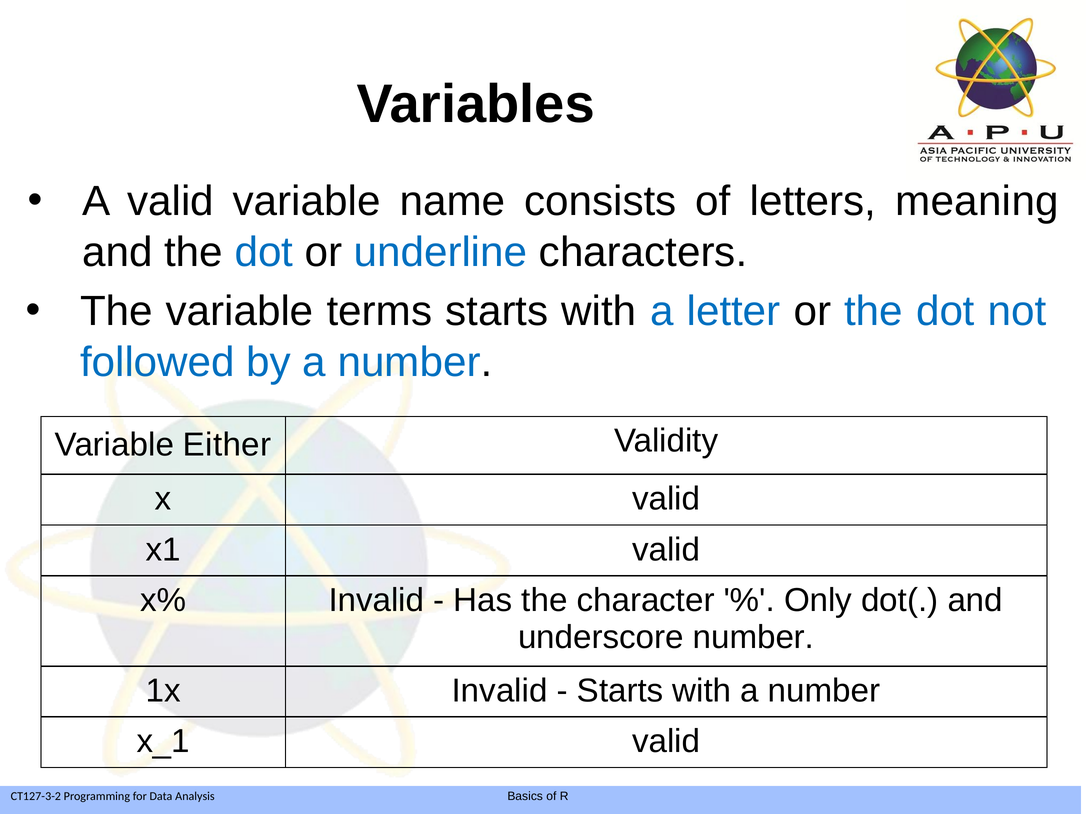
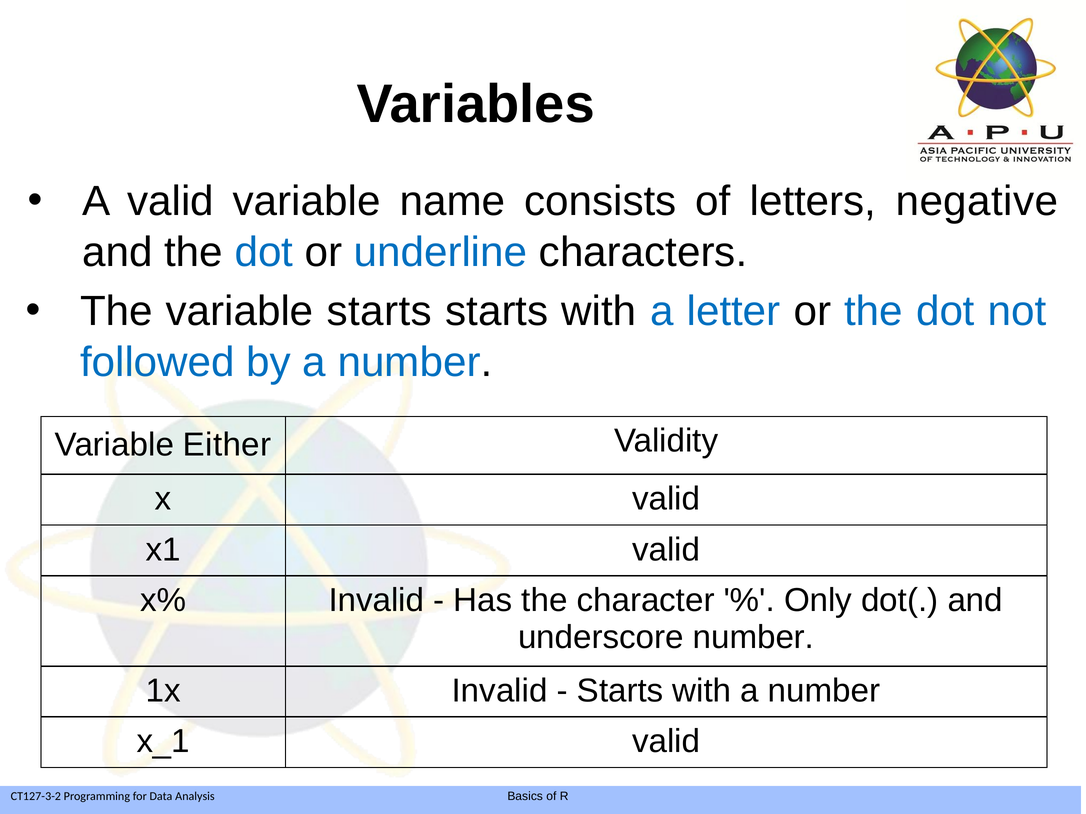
meaning: meaning -> negative
variable terms: terms -> starts
